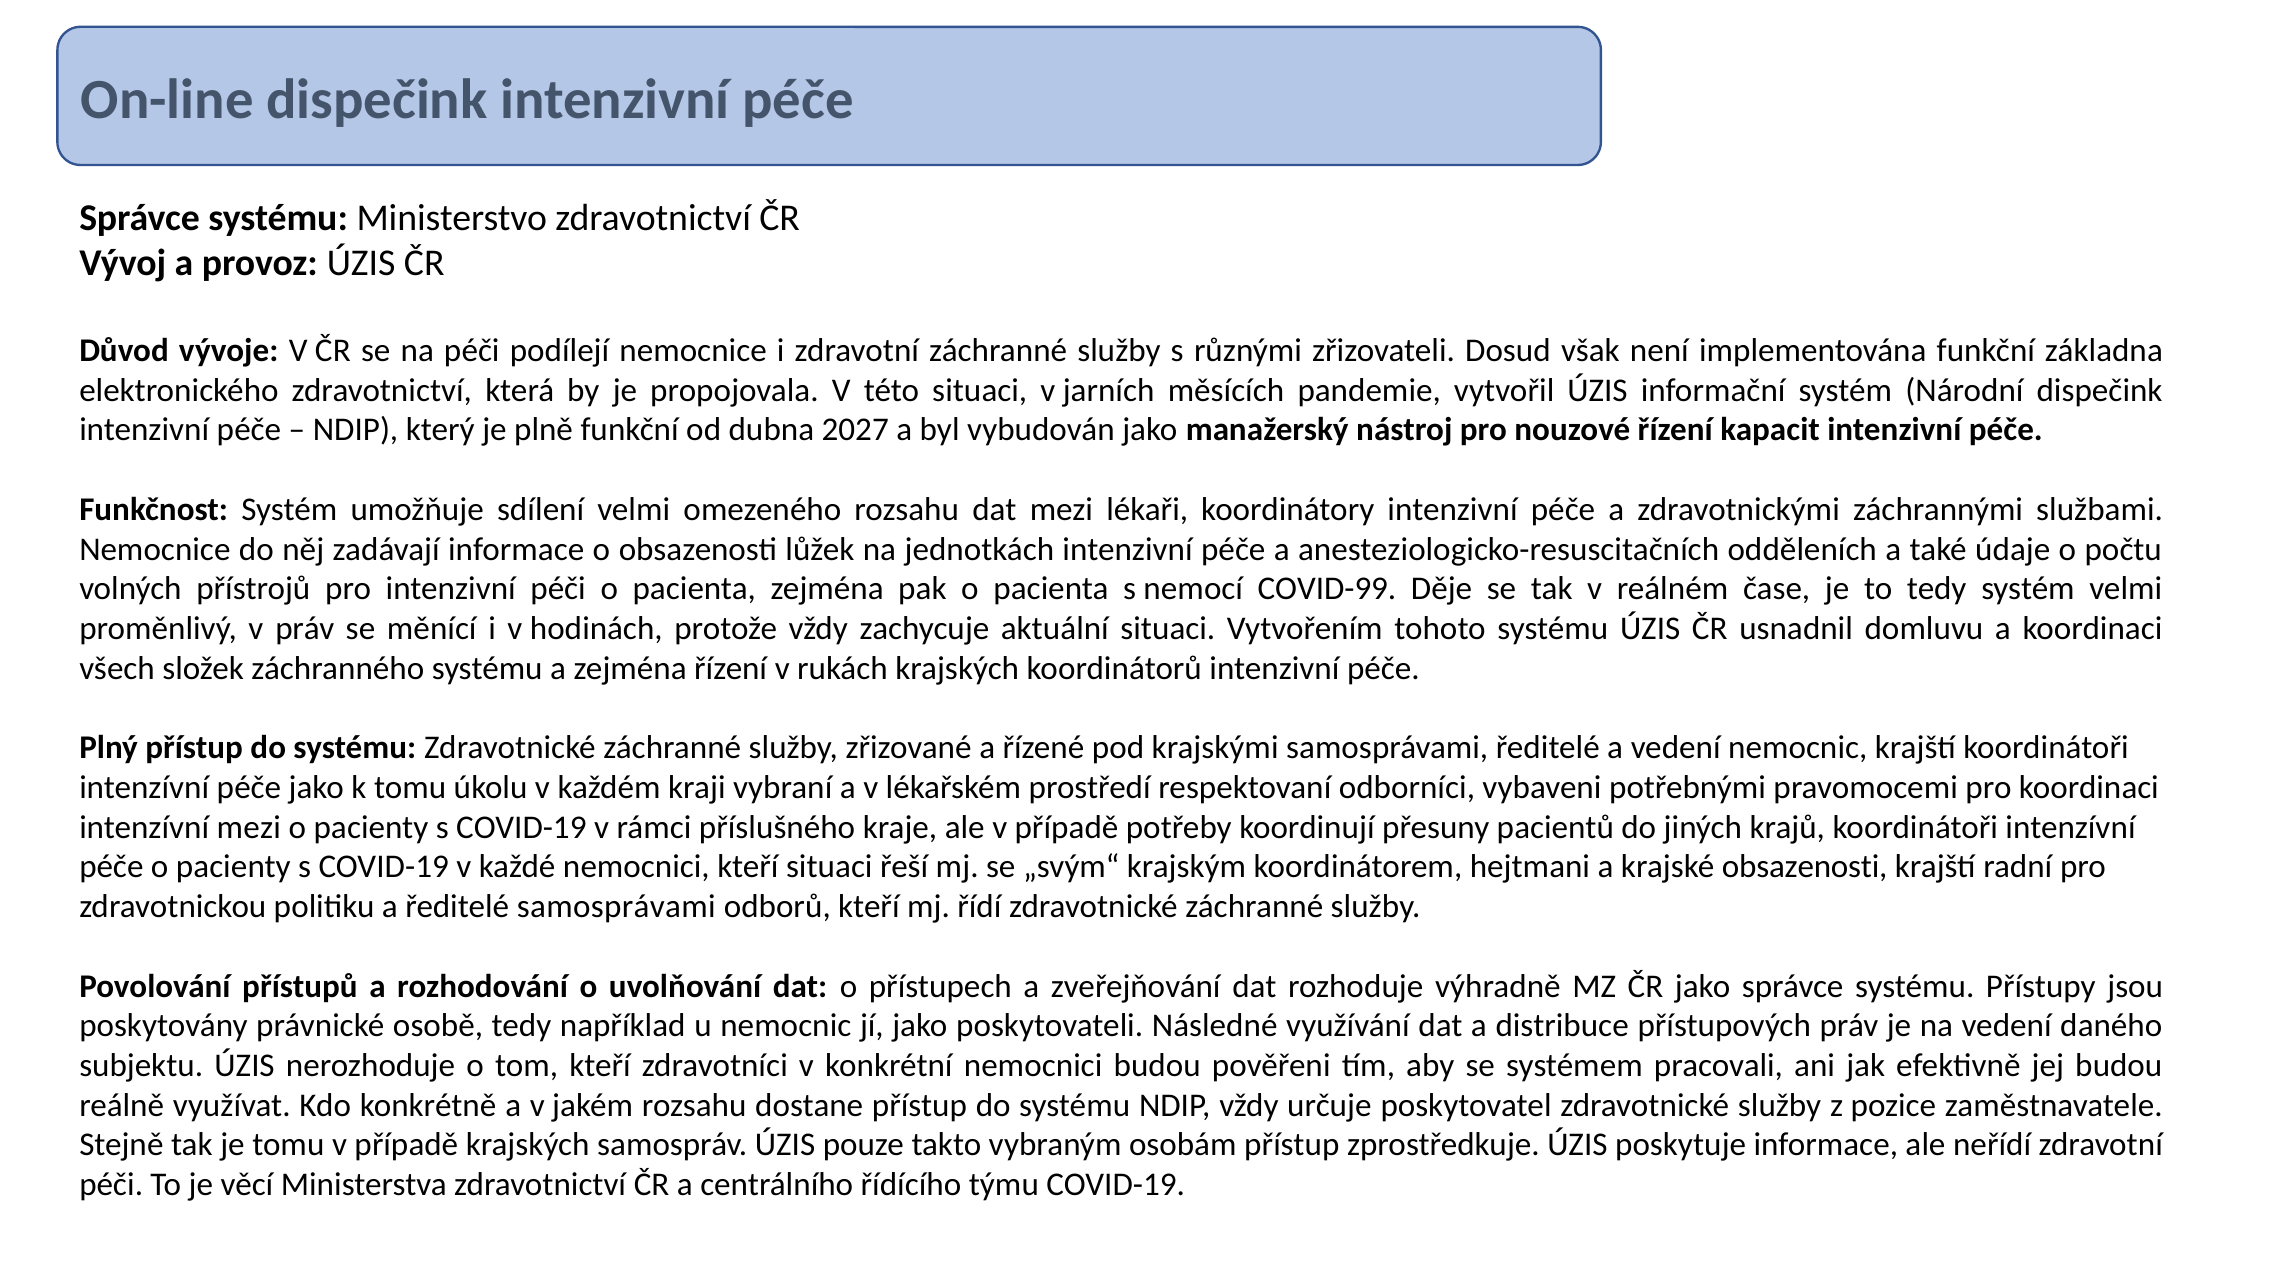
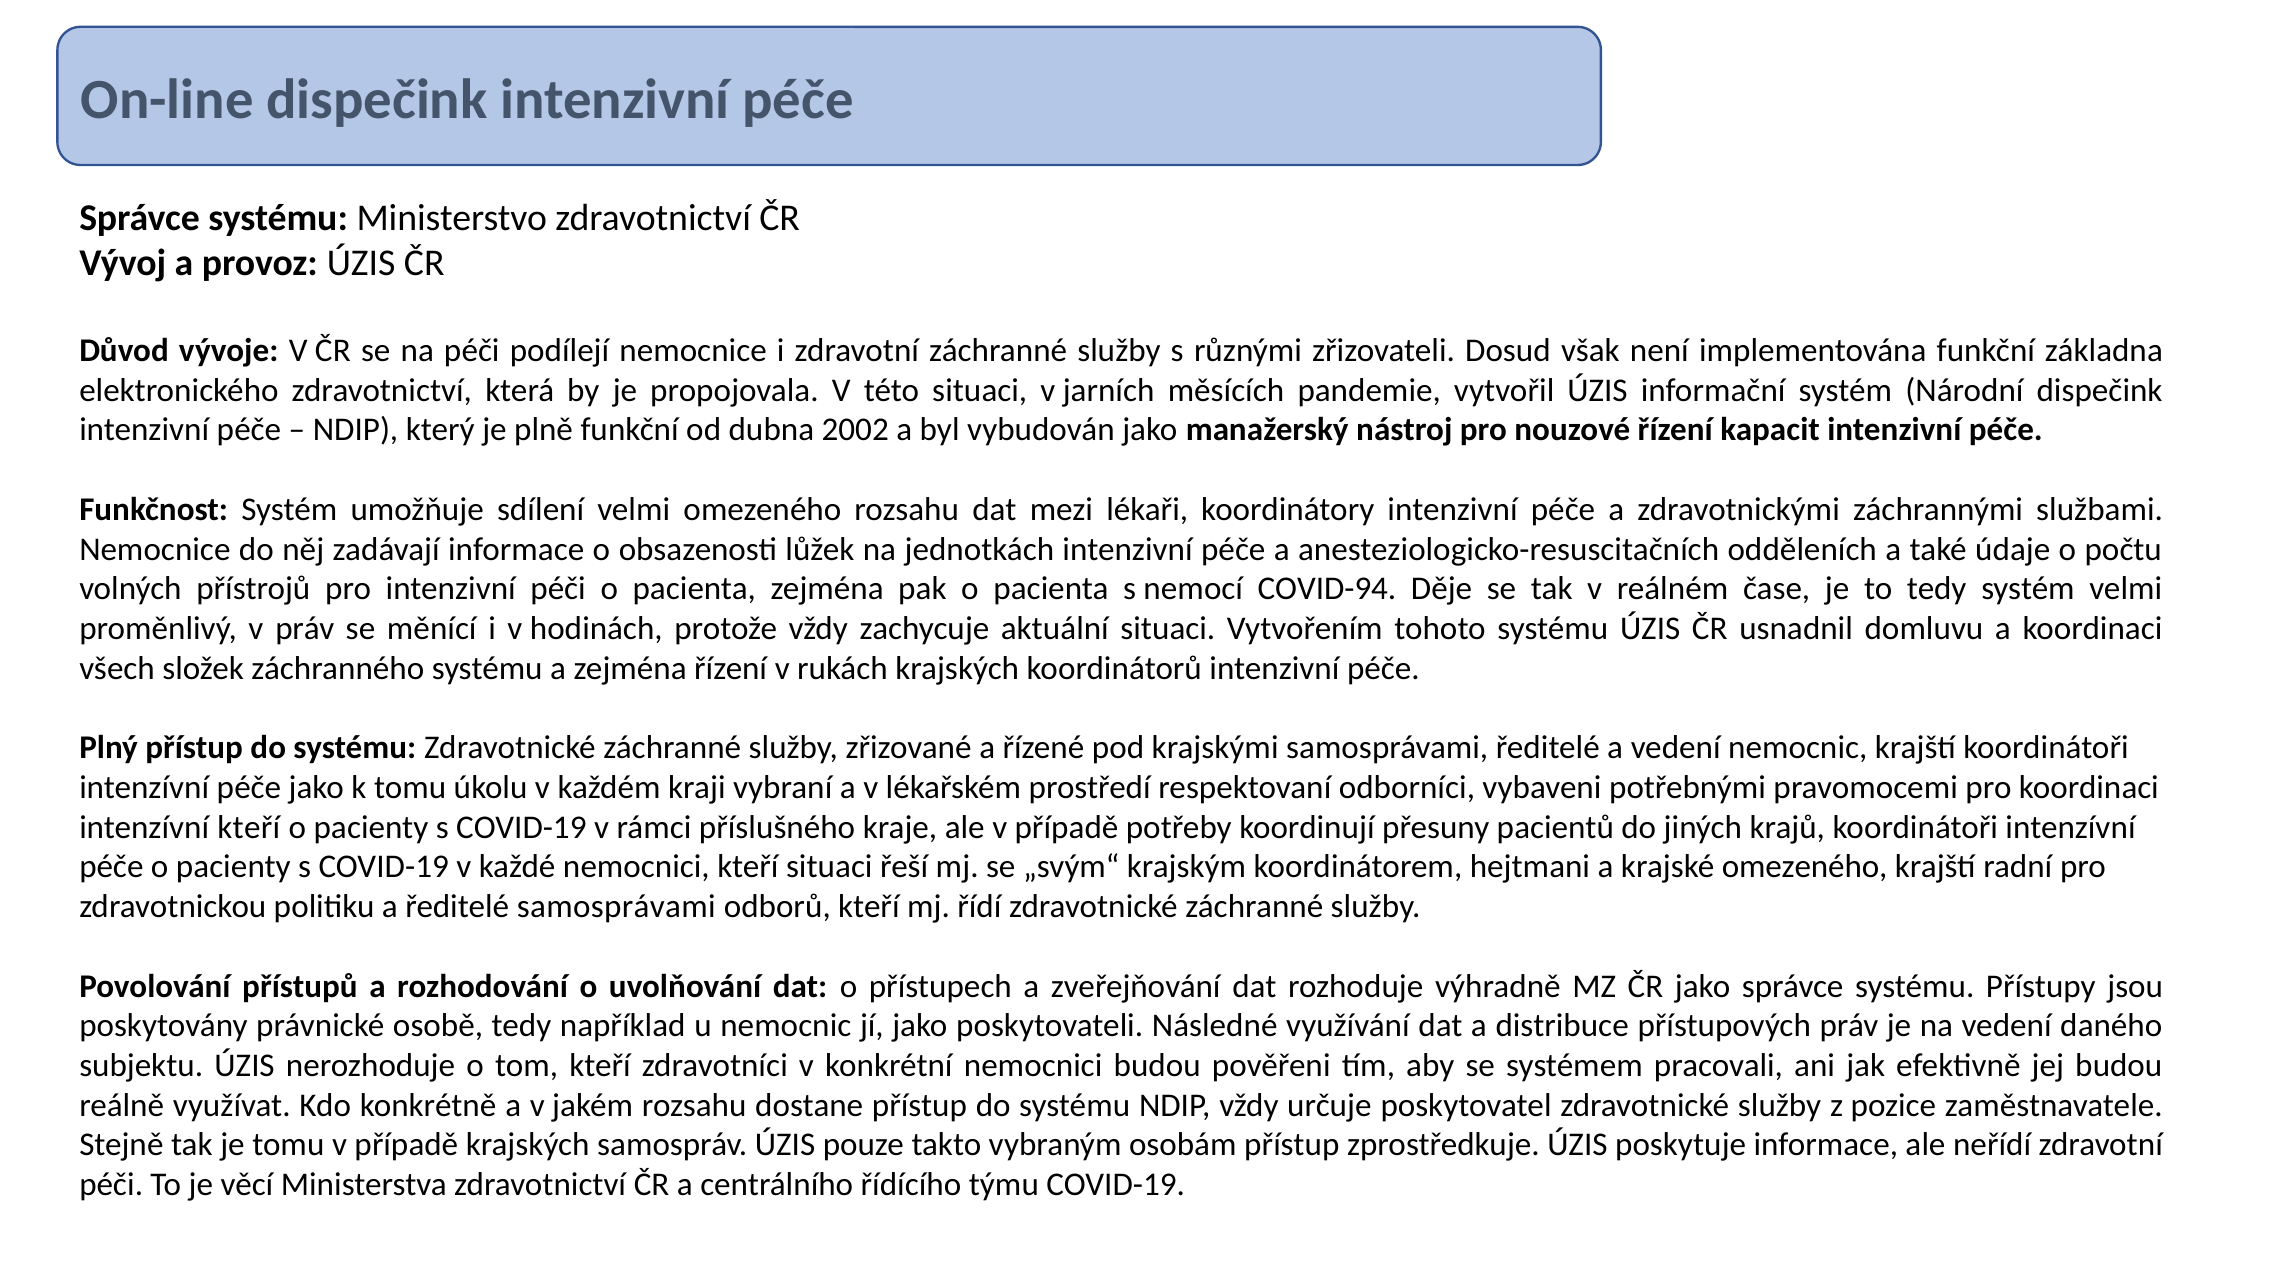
2027: 2027 -> 2002
COVID-99: COVID-99 -> COVID-94
intenzívní mezi: mezi -> kteří
krajské obsazenosti: obsazenosti -> omezeného
